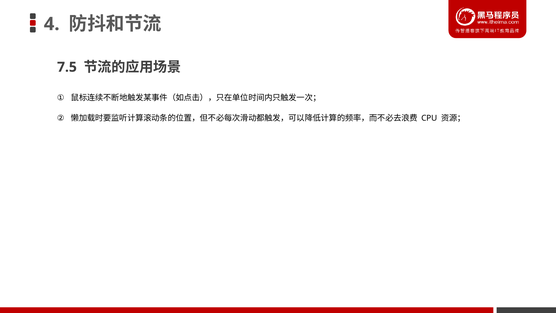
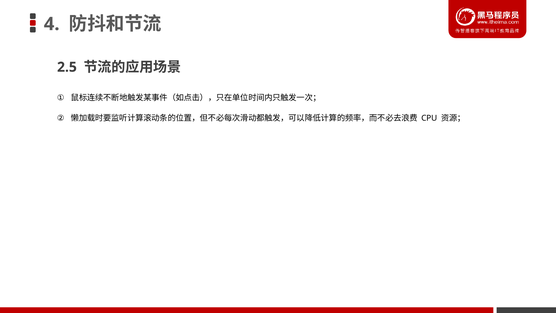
7.5: 7.5 -> 2.5
